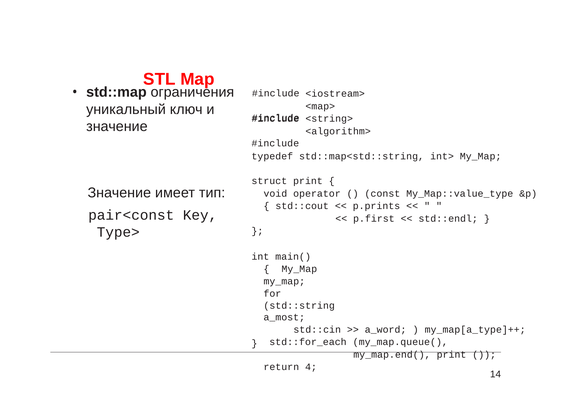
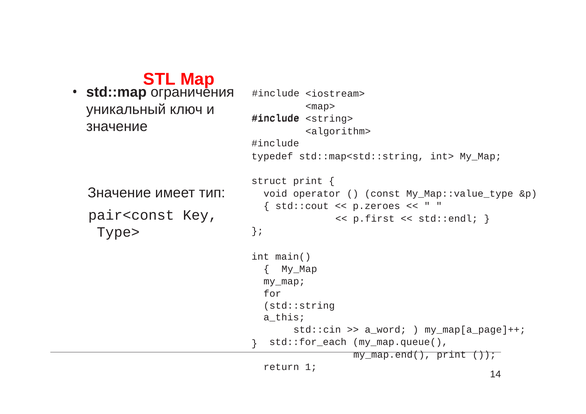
p.prints: p.prints -> p.zeroes
a_most: a_most -> a_this
my_map[a_type]++: my_map[a_type]++ -> my_map[a_page]++
4: 4 -> 1
